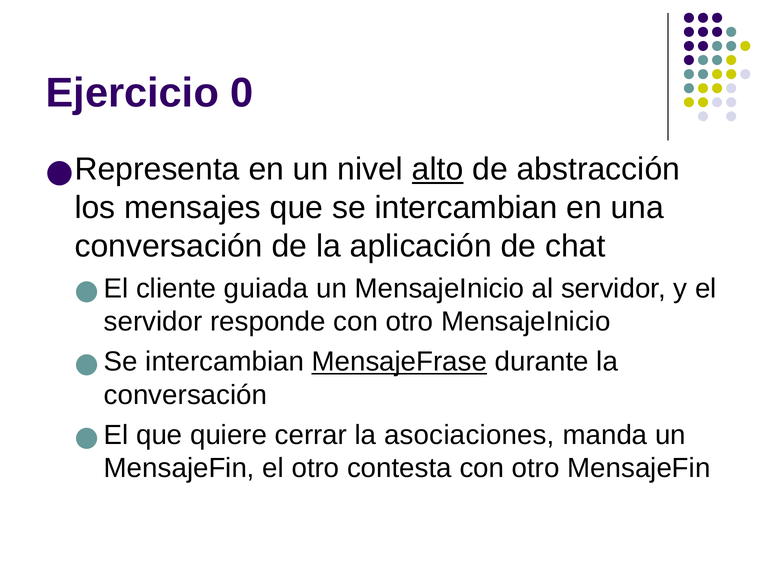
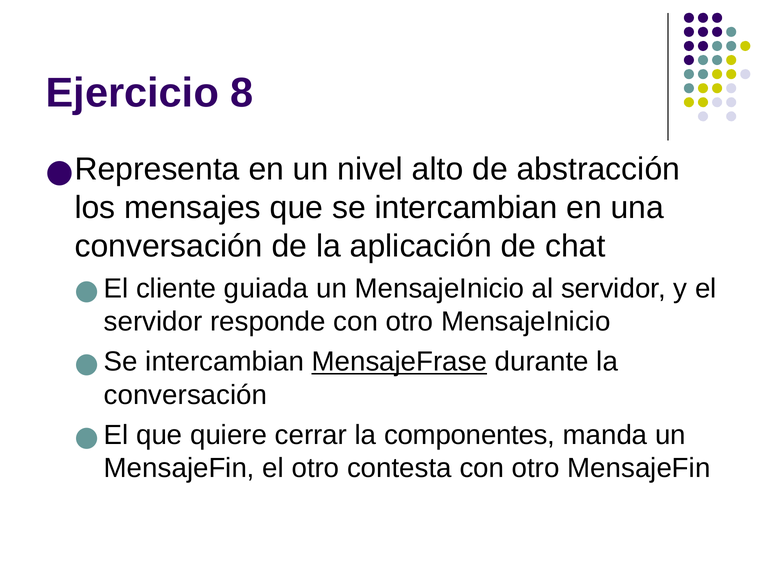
0: 0 -> 8
alto underline: present -> none
asociaciones: asociaciones -> componentes
